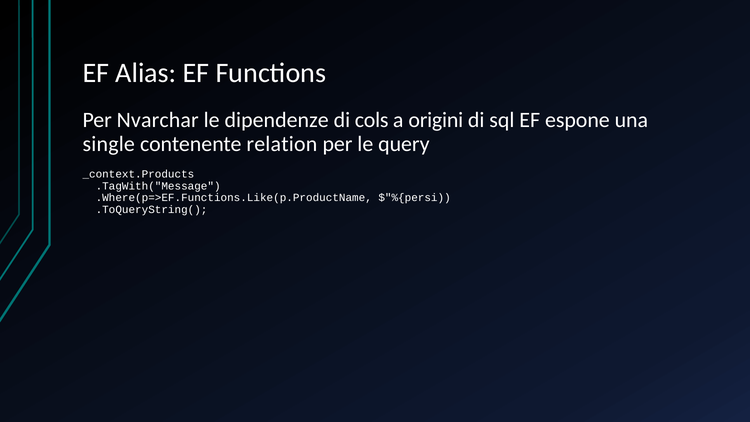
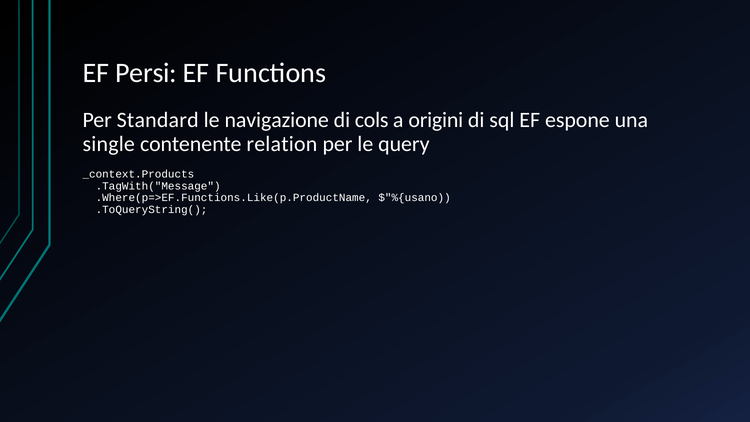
Alias: Alias -> Persi
Nvarchar: Nvarchar -> Standard
dipendenze: dipendenze -> navigazione
$"%{persi: $"%{persi -> $"%{usano
